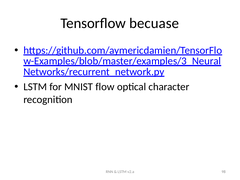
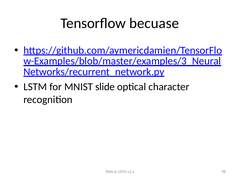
flow: flow -> slide
